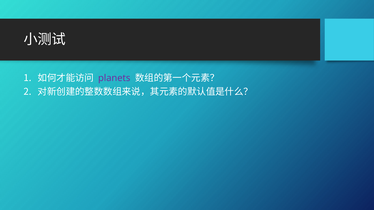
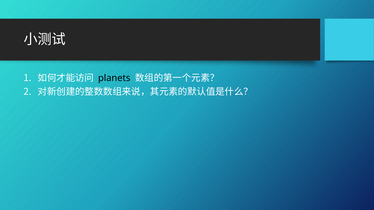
planets colour: purple -> black
